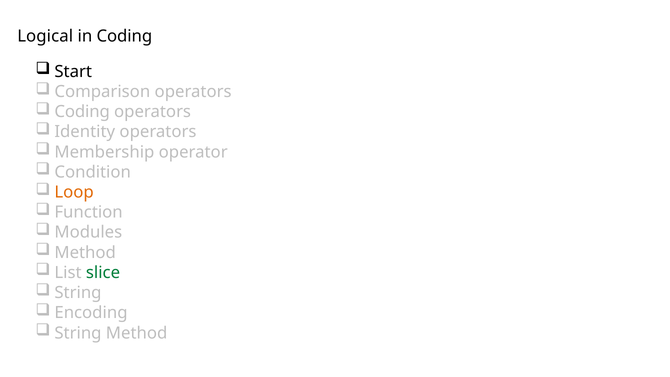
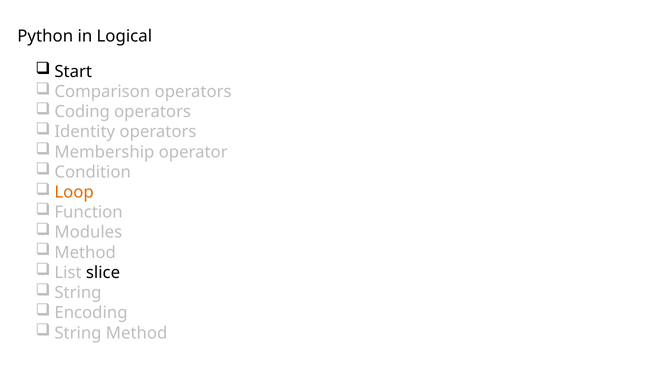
Logical: Logical -> Python
in Coding: Coding -> Logical
slice colour: green -> black
